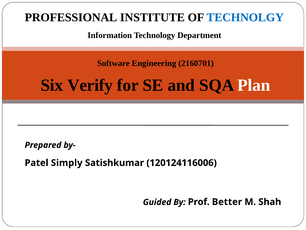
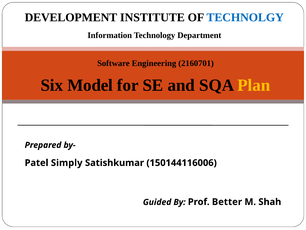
PROFESSIONAL: PROFESSIONAL -> DEVELOPMENT
Verify: Verify -> Model
Plan colour: white -> yellow
120124116006: 120124116006 -> 150144116006
